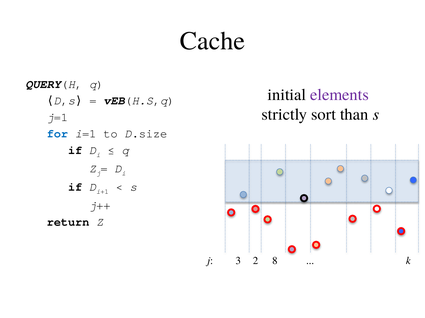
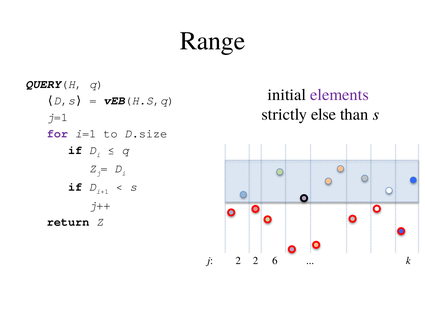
Cache: Cache -> Range
sort: sort -> else
for colour: blue -> purple
j 3: 3 -> 2
8: 8 -> 6
